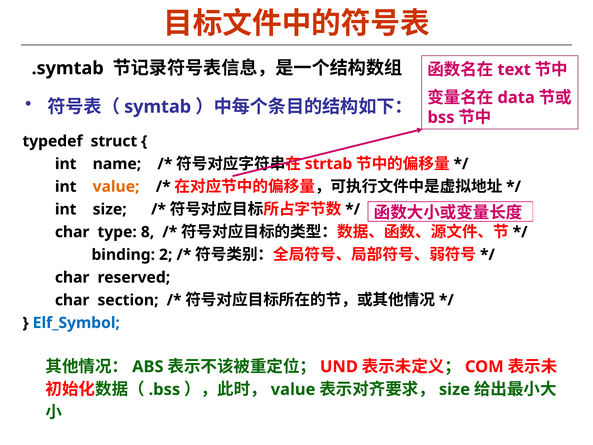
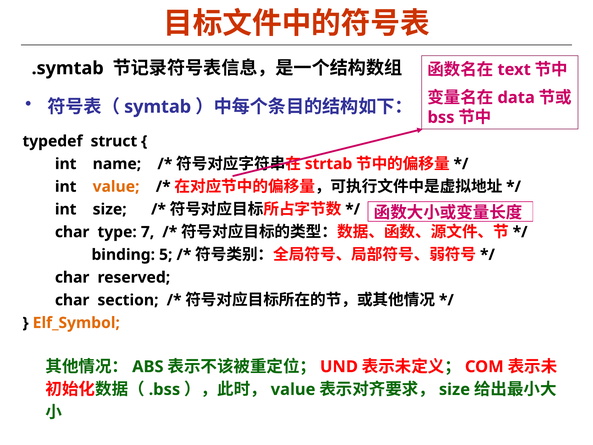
8: 8 -> 7
2: 2 -> 5
Elf_Symbol colour: blue -> orange
